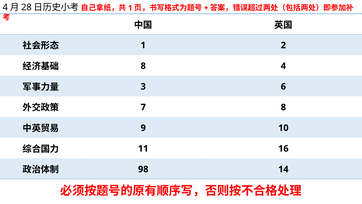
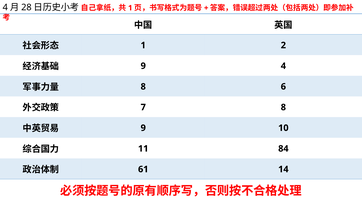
8 at (143, 66): 8 -> 9
3 at (143, 86): 3 -> 8
16: 16 -> 84
98: 98 -> 61
